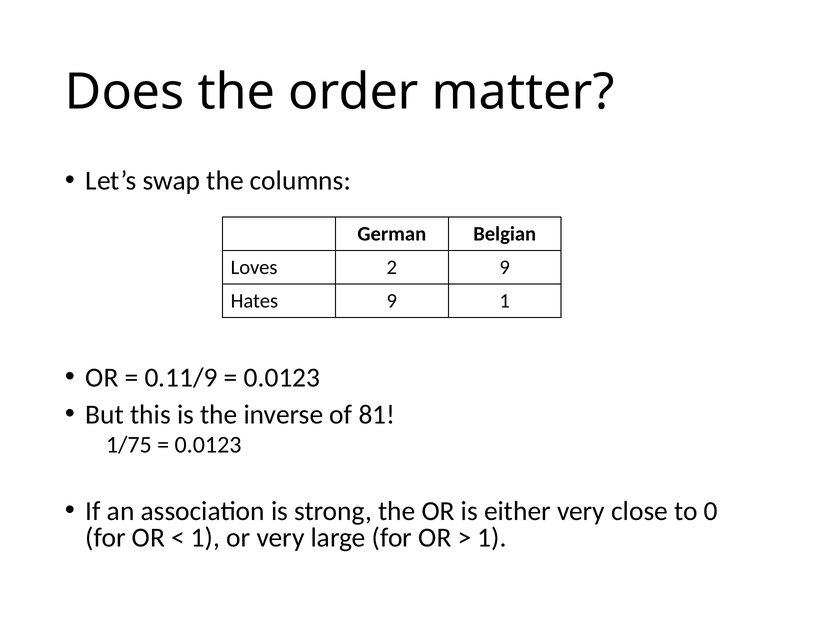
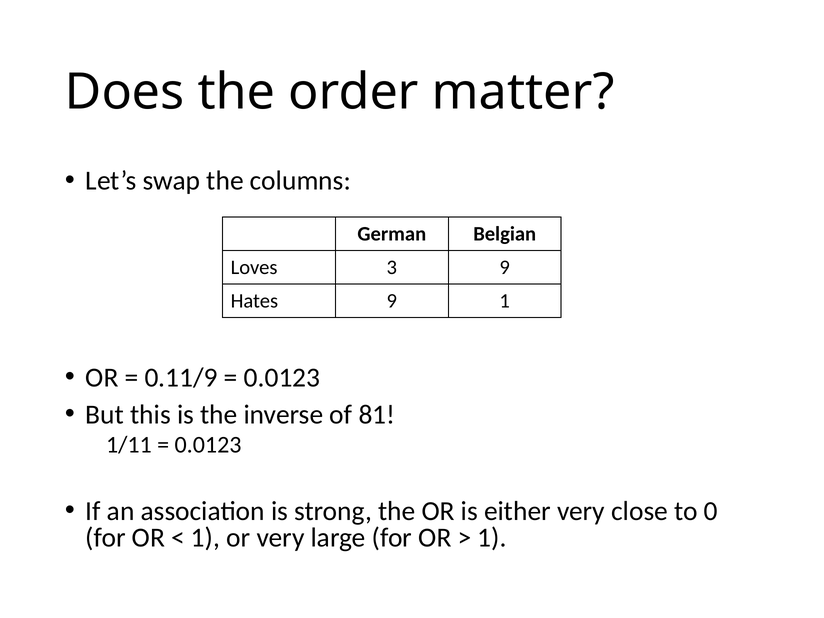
2: 2 -> 3
1/75: 1/75 -> 1/11
